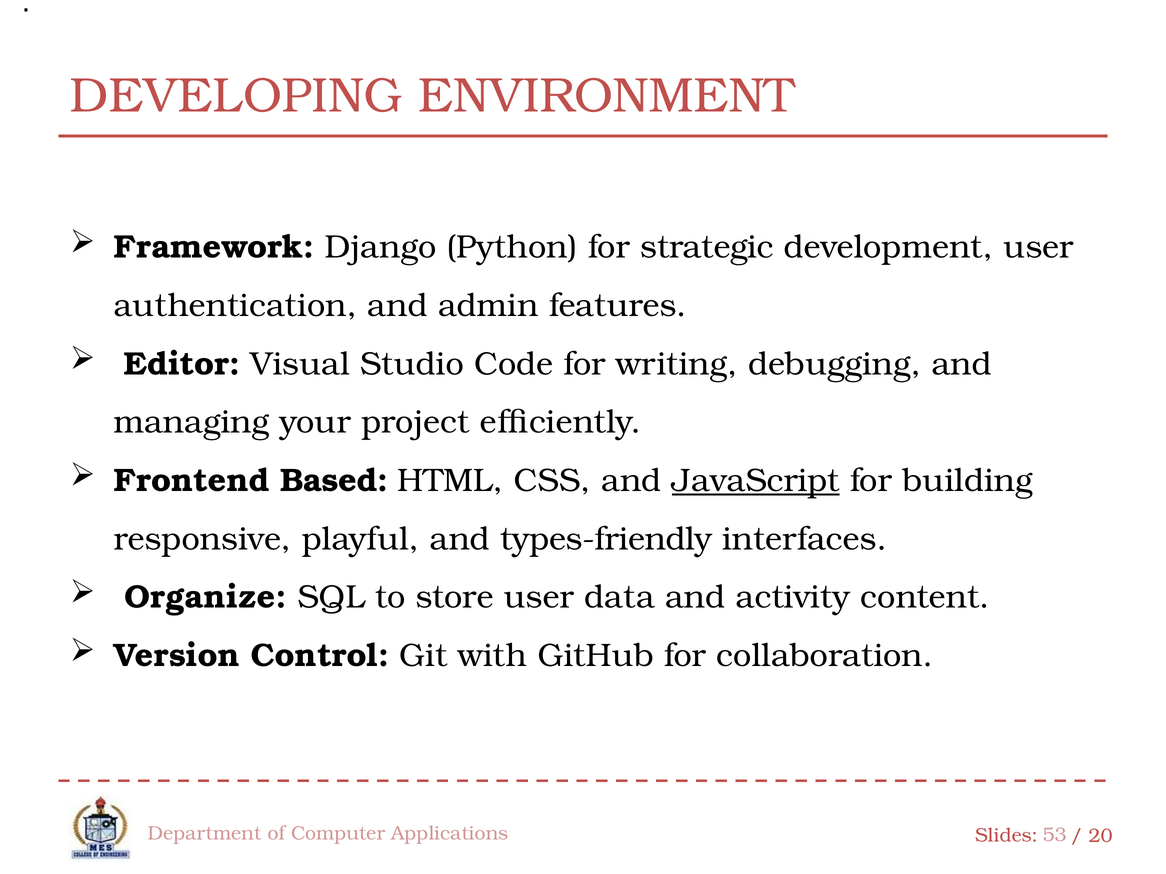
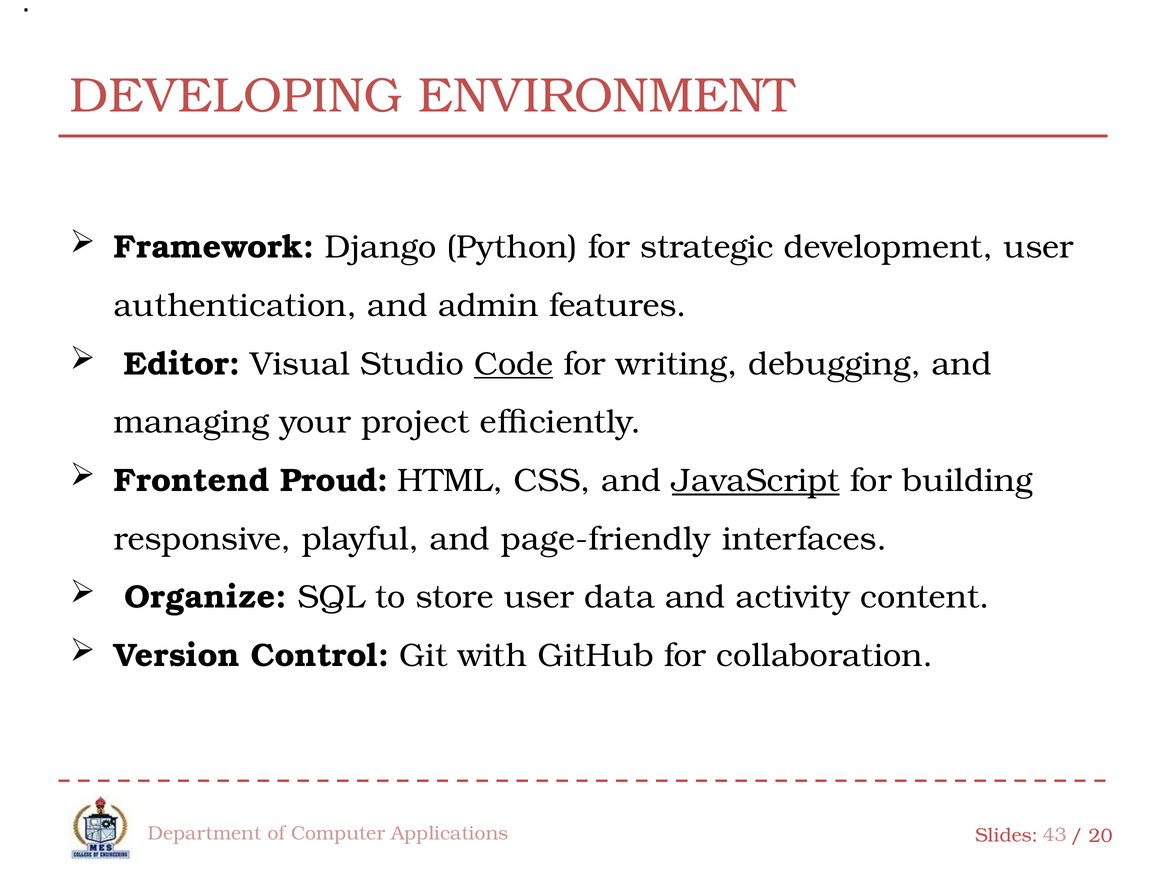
Code underline: none -> present
Based: Based -> Proud
types-friendly: types-friendly -> page-friendly
53: 53 -> 43
